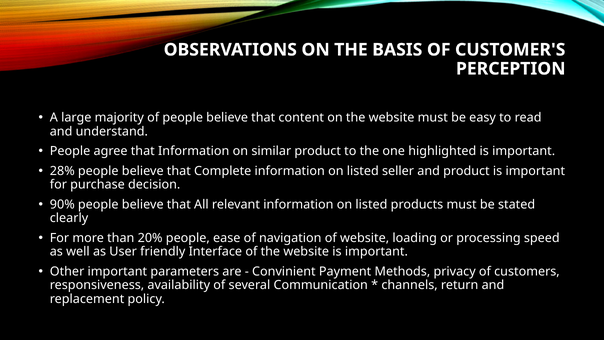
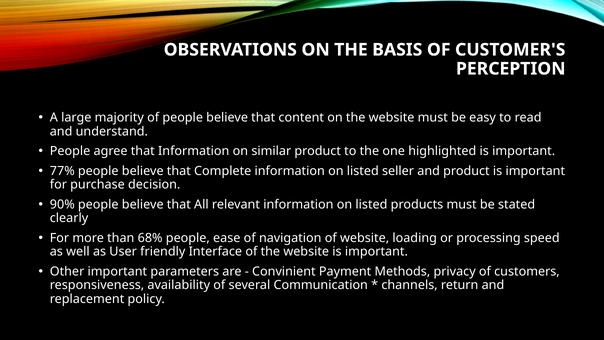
28%: 28% -> 77%
20%: 20% -> 68%
